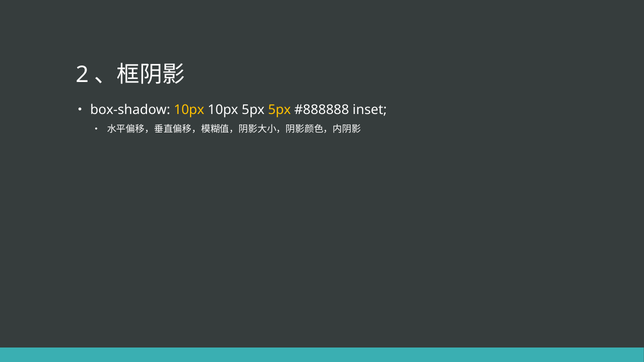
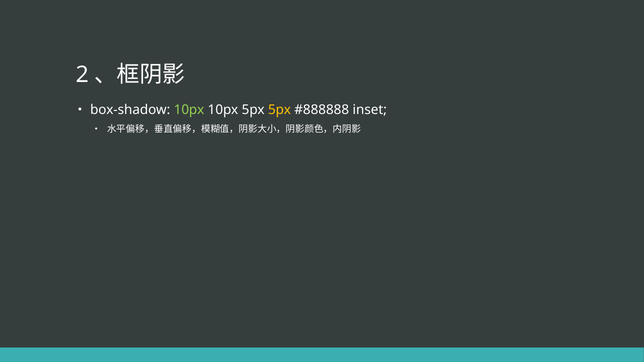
10px at (189, 110) colour: yellow -> light green
